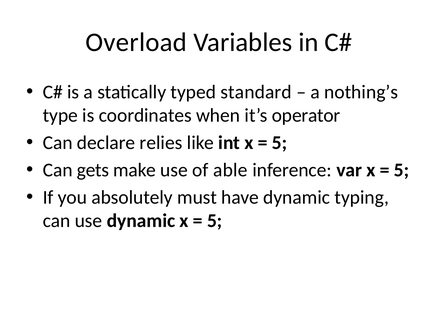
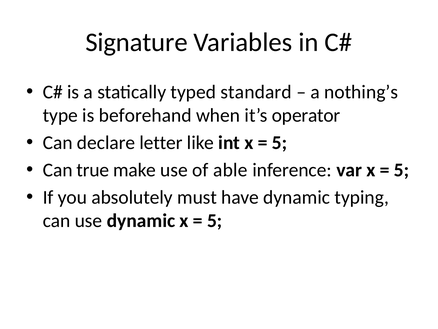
Overload: Overload -> Signature
coordinates: coordinates -> beforehand
relies: relies -> letter
gets: gets -> true
